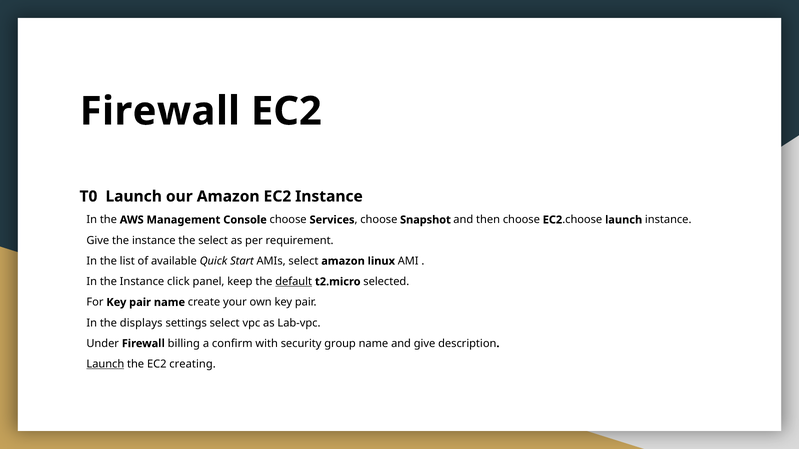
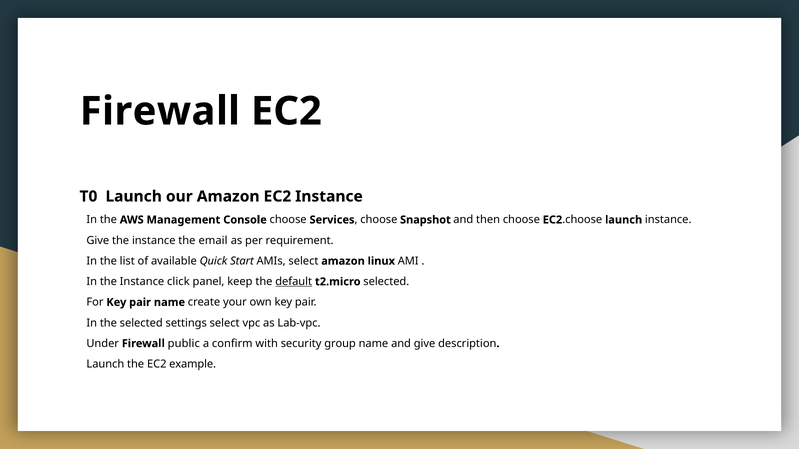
the select: select -> email
the displays: displays -> selected
billing: billing -> public
Launch at (105, 364) underline: present -> none
creating: creating -> example
